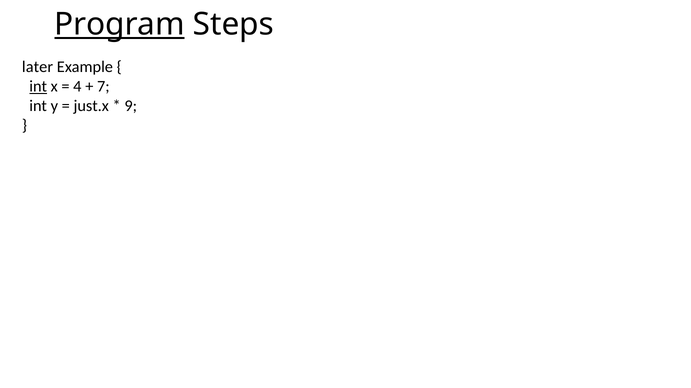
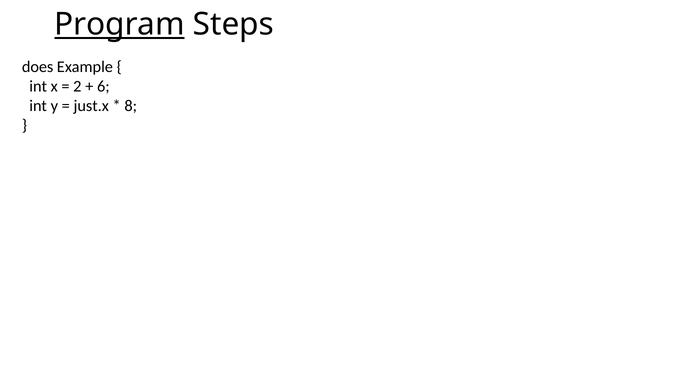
later: later -> does
int at (38, 86) underline: present -> none
4: 4 -> 2
7: 7 -> 6
9: 9 -> 8
